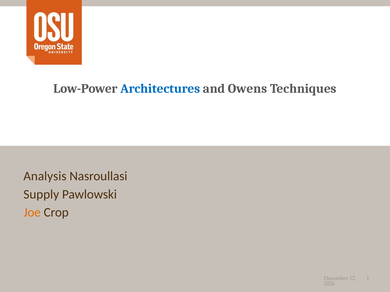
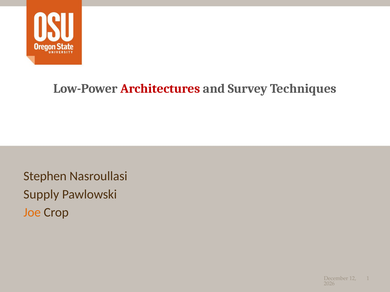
Architectures colour: blue -> red
Owens: Owens -> Survey
Analysis: Analysis -> Stephen
